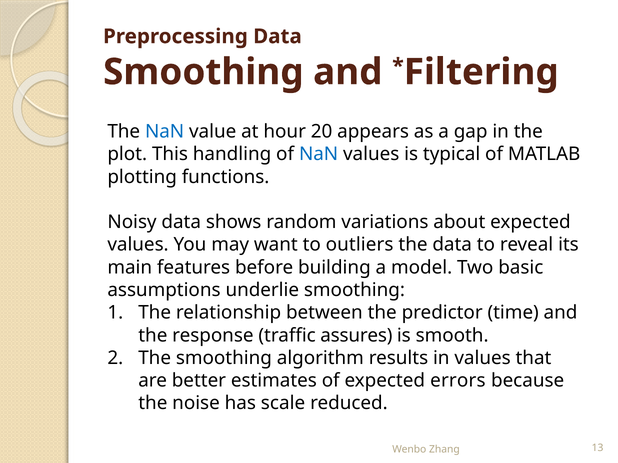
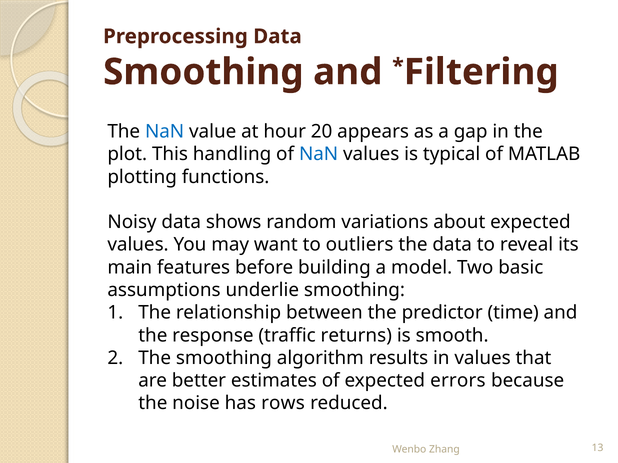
assures: assures -> returns
scale: scale -> rows
